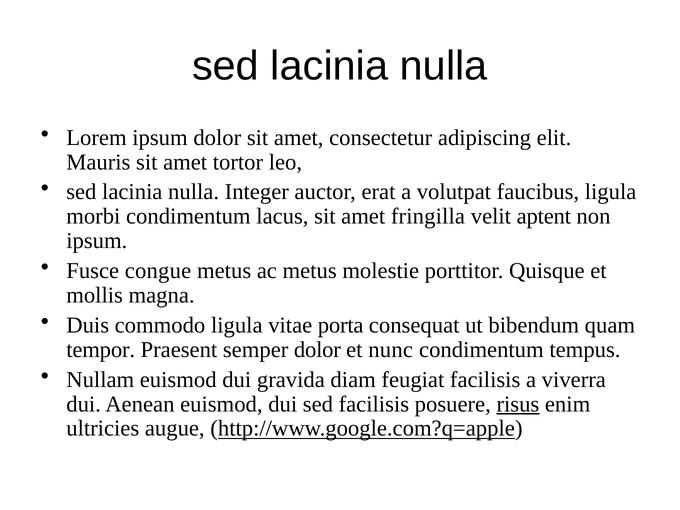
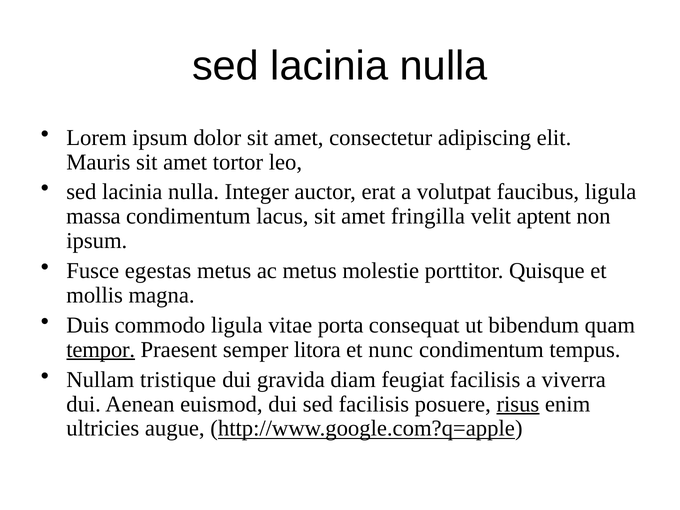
morbi: morbi -> massa
congue: congue -> egestas
tempor underline: none -> present
semper dolor: dolor -> litora
Nullam euismod: euismod -> tristique
